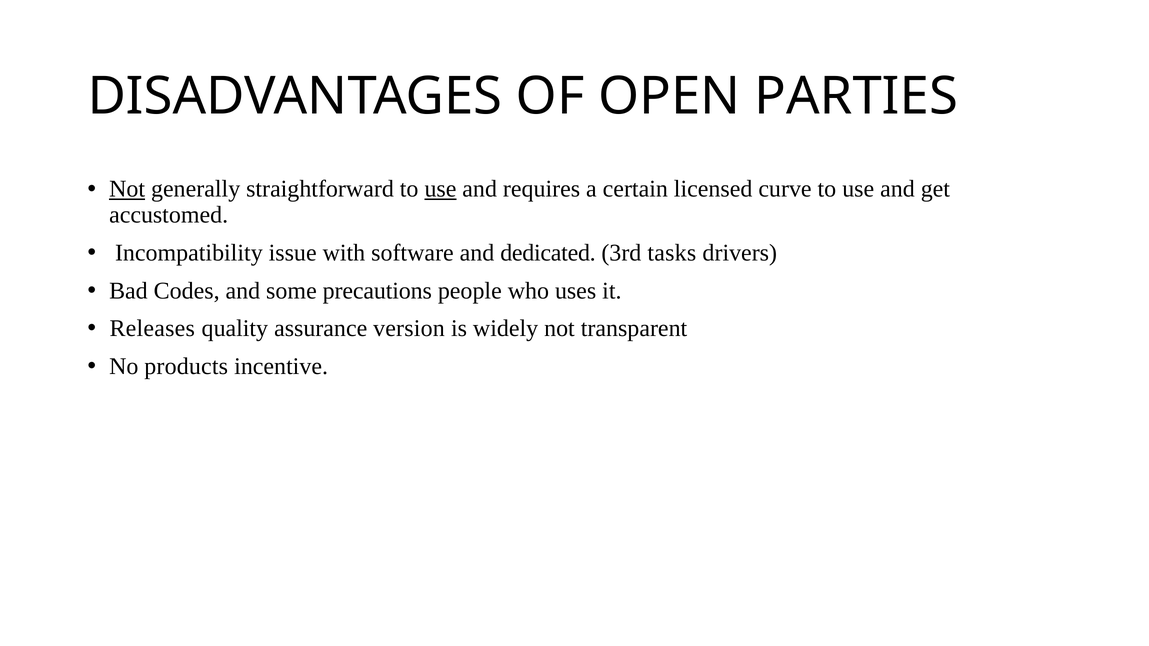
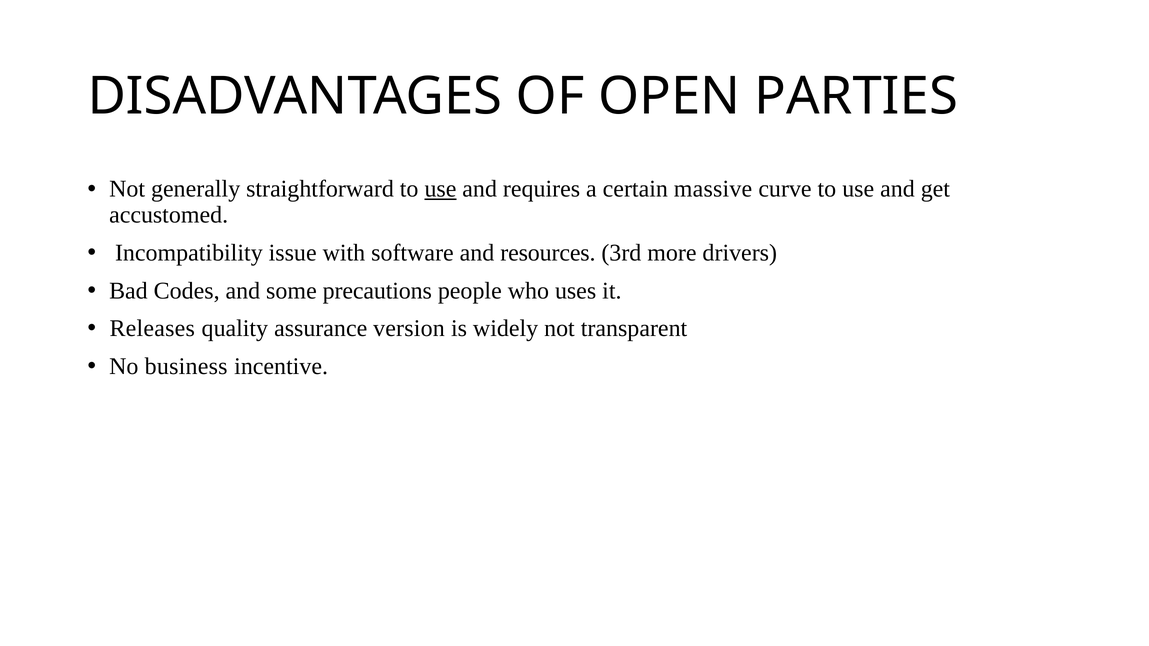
Not at (127, 189) underline: present -> none
licensed: licensed -> massive
dedicated: dedicated -> resources
tasks: tasks -> more
products: products -> business
